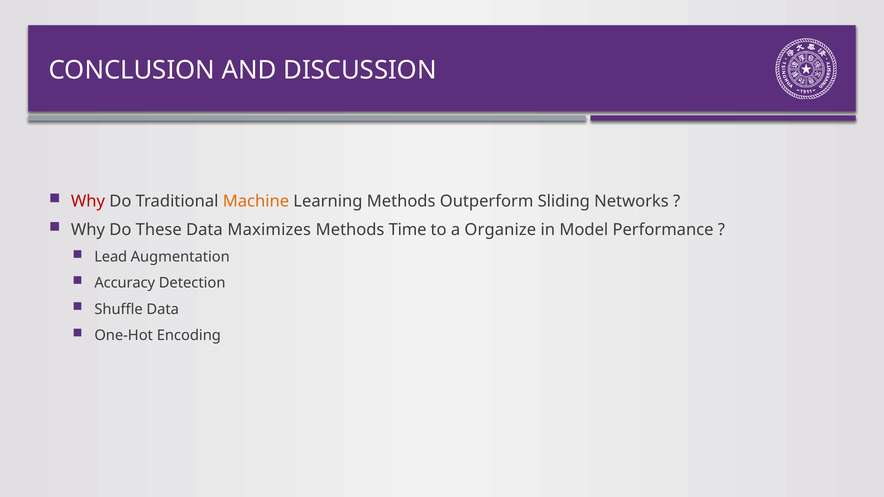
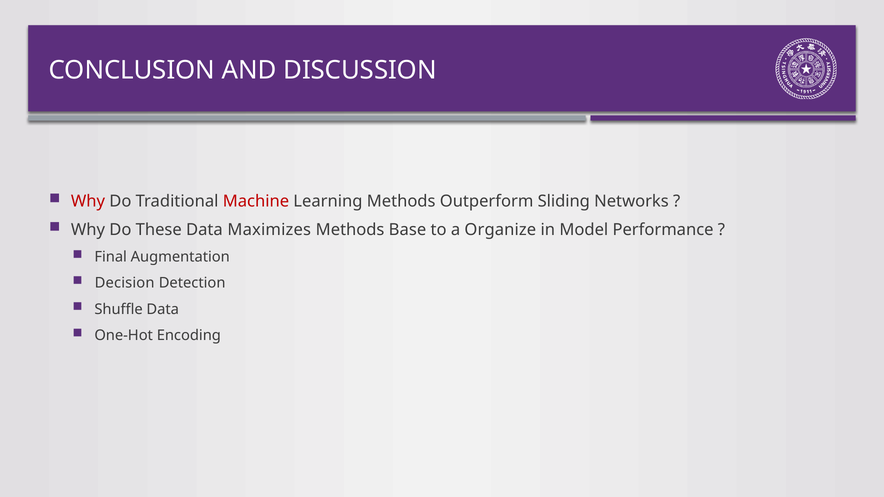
Machine colour: orange -> red
Time: Time -> Base
Lead: Lead -> Final
Accuracy: Accuracy -> Decision
